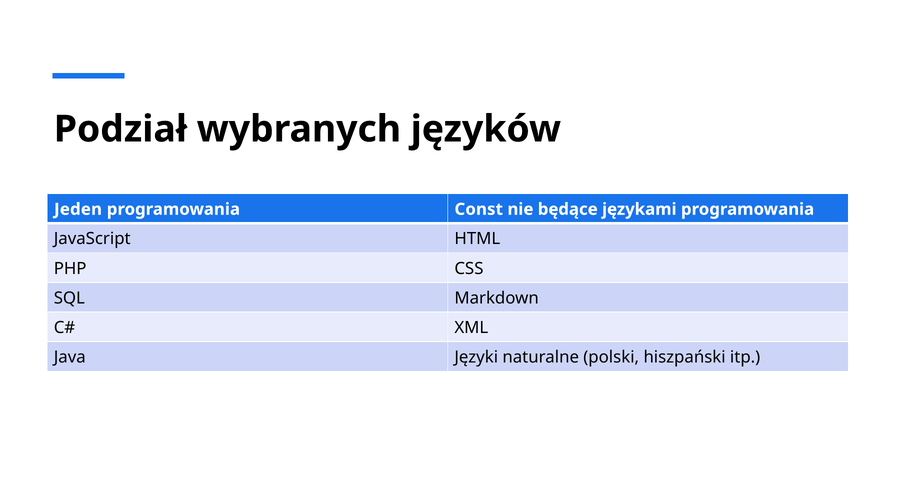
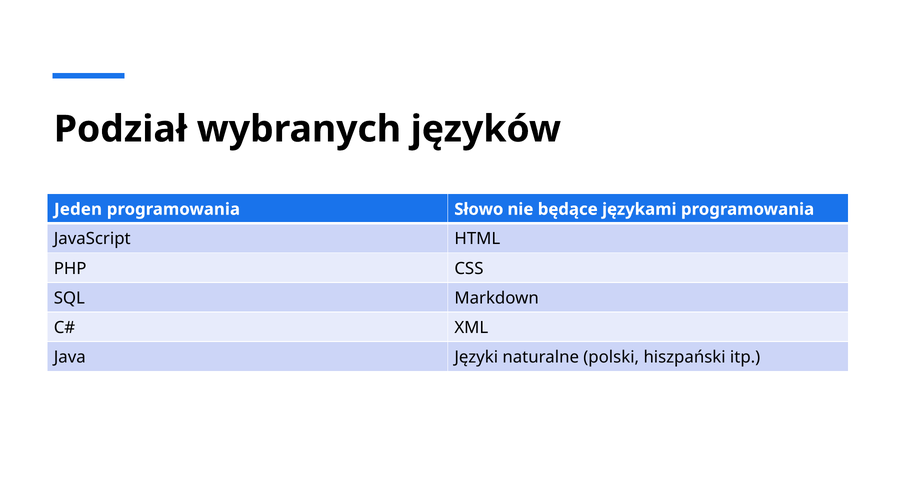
Const: Const -> Słowo
